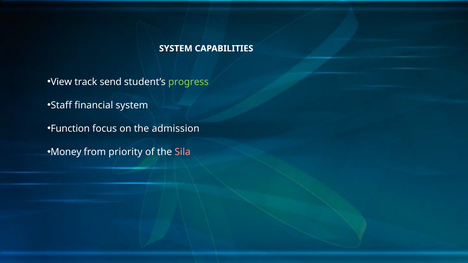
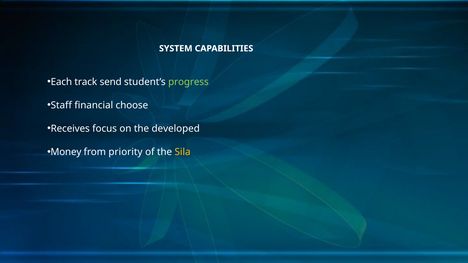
View: View -> Each
financial system: system -> choose
Function: Function -> Receives
admission: admission -> developed
Sila colour: pink -> yellow
